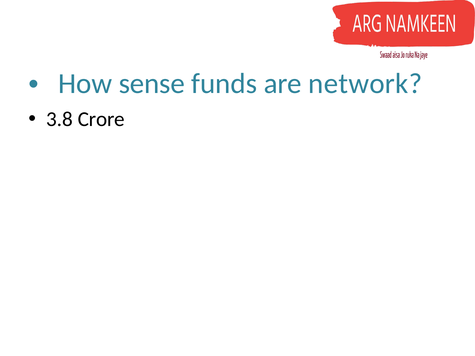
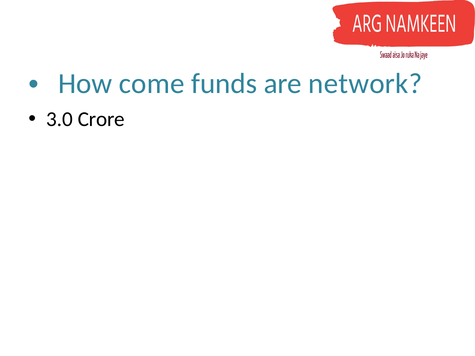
sense: sense -> come
3.8: 3.8 -> 3.0
